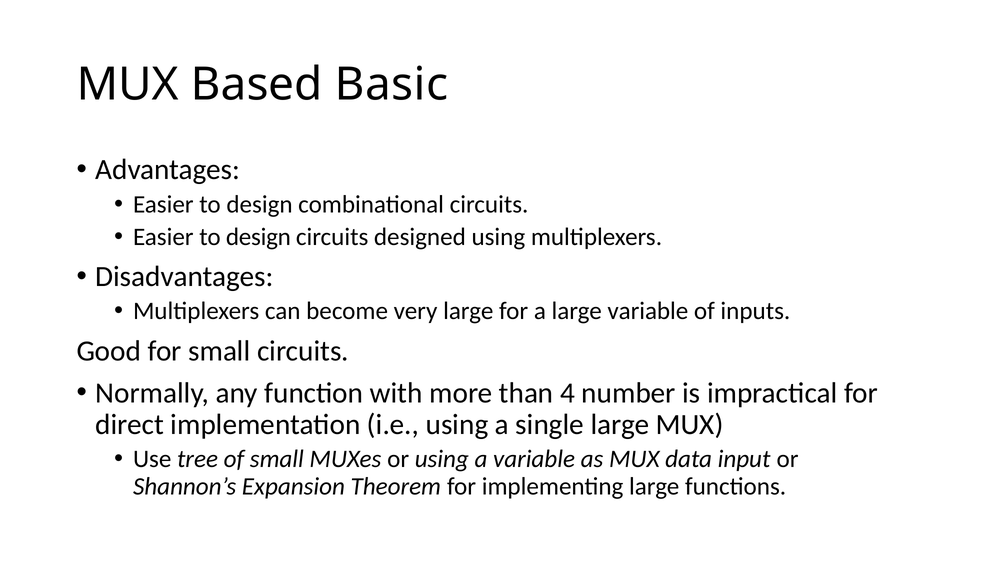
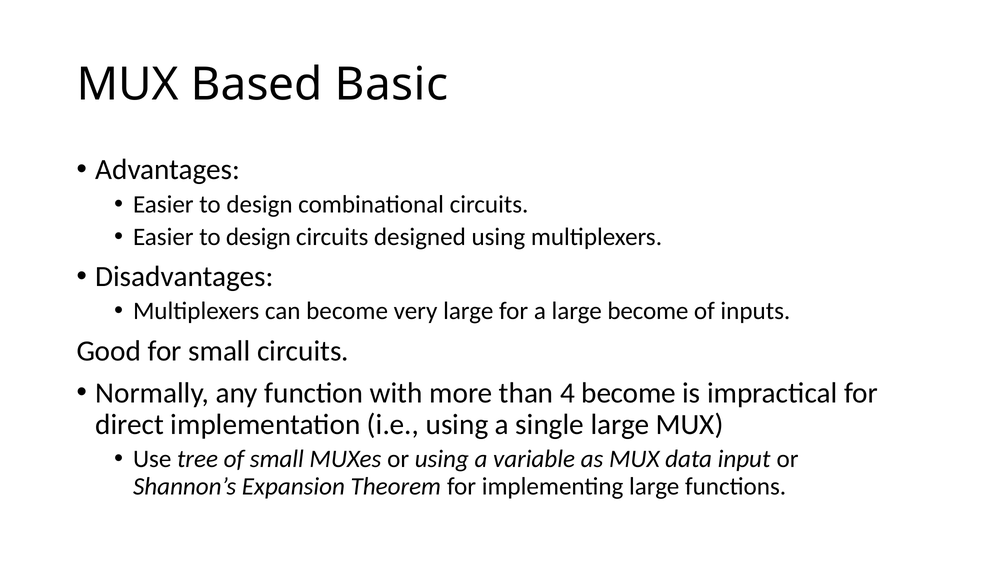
large variable: variable -> become
4 number: number -> become
